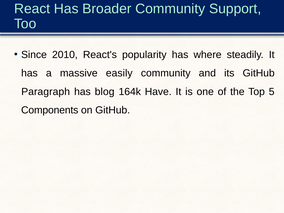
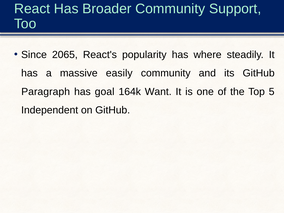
2010: 2010 -> 2065
blog: blog -> goal
Have: Have -> Want
Components: Components -> Independent
